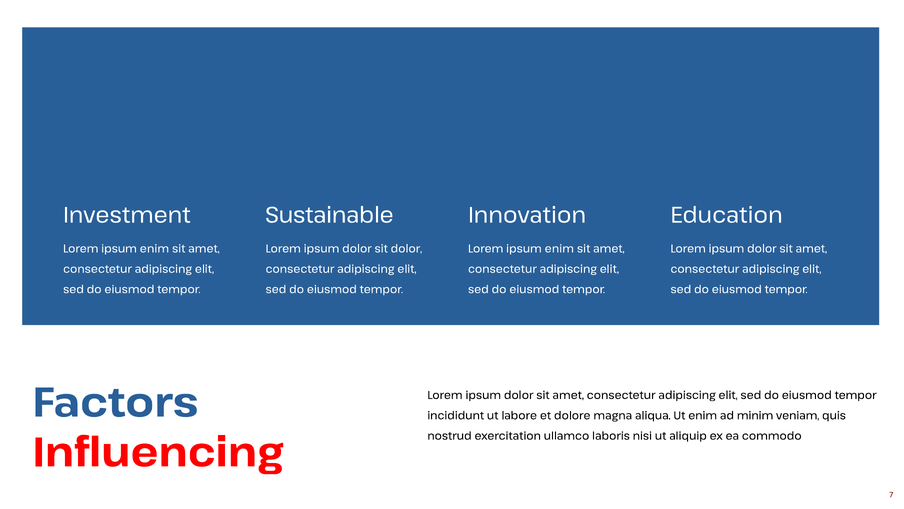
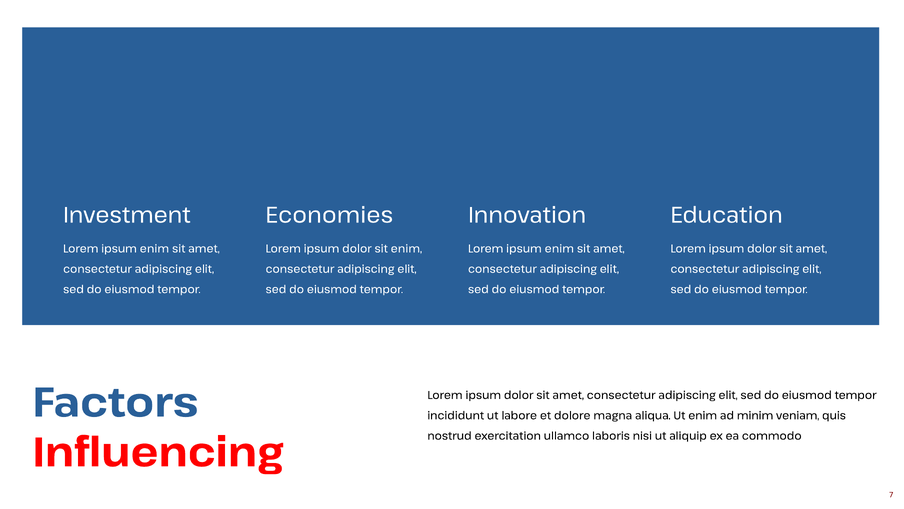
Sustainable: Sustainable -> Economies
sit dolor: dolor -> enim
